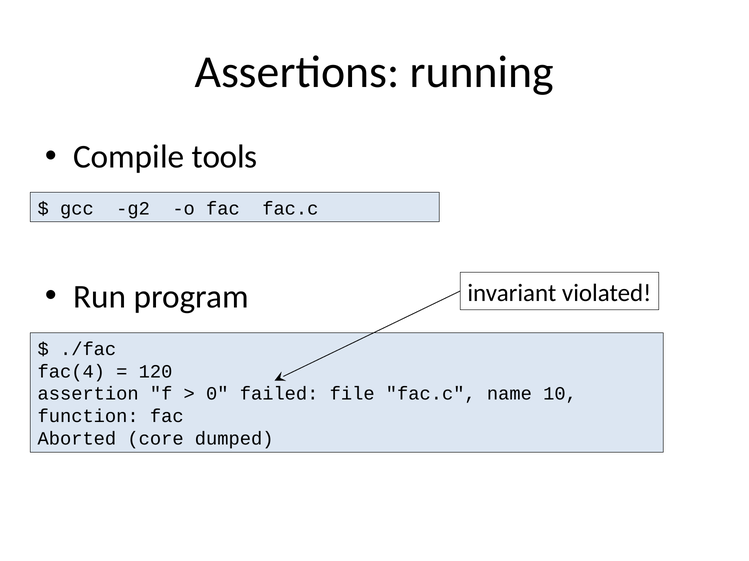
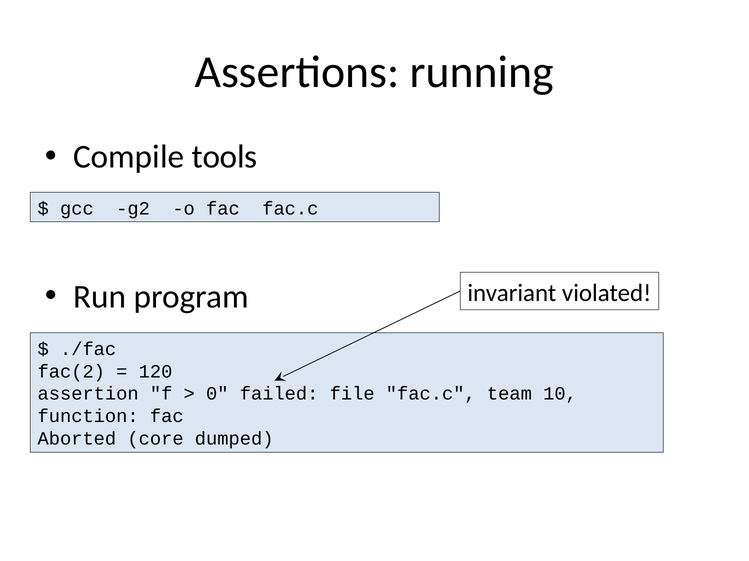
fac(4: fac(4 -> fac(2
name: name -> team
